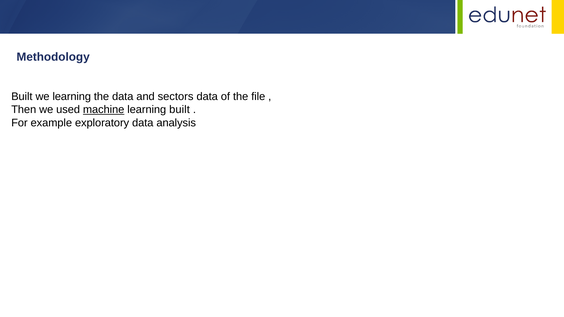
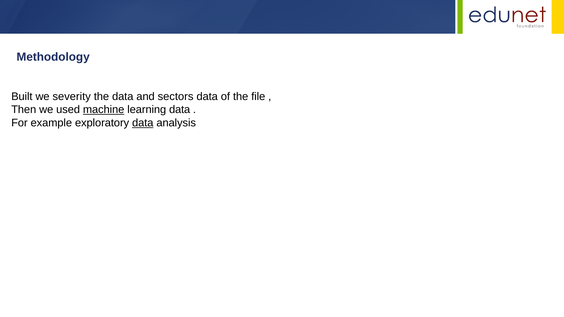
we learning: learning -> severity
learning built: built -> data
data at (143, 123) underline: none -> present
